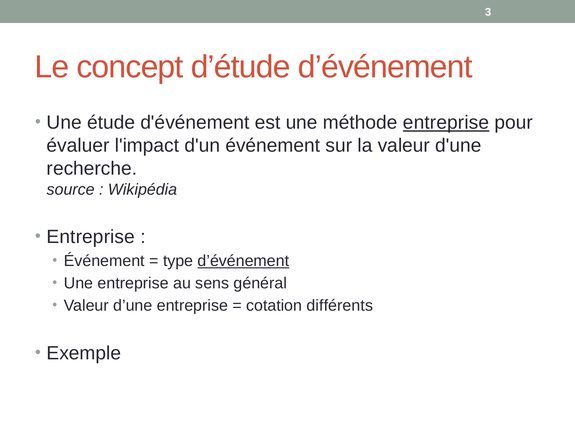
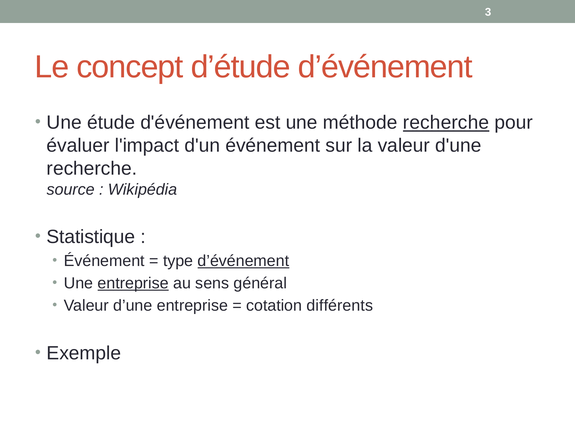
méthode entreprise: entreprise -> recherche
Entreprise at (91, 237): Entreprise -> Statistique
entreprise at (133, 283) underline: none -> present
